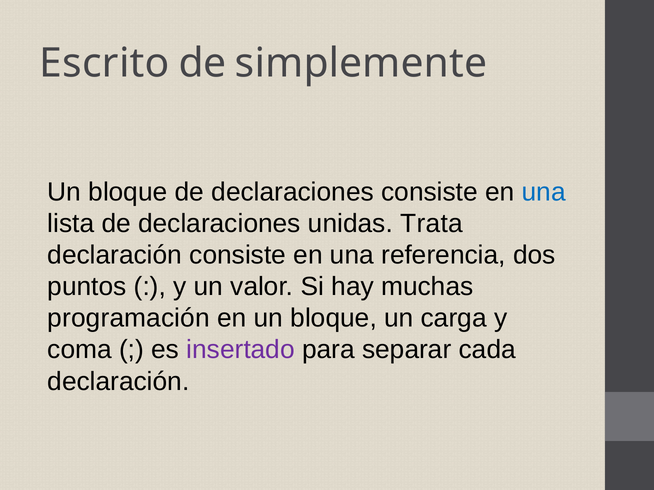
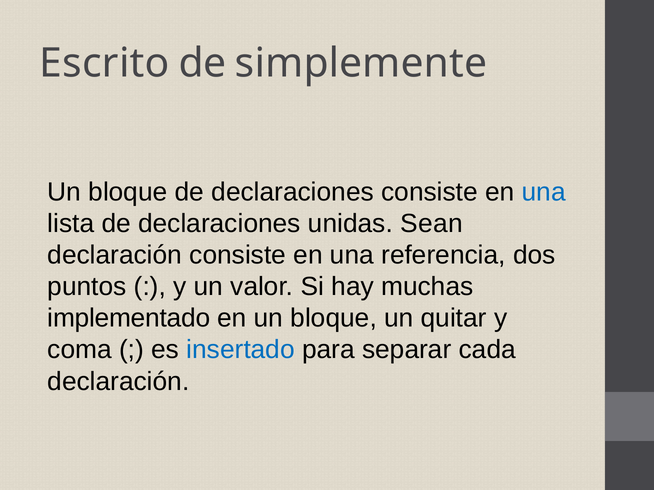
Trata: Trata -> Sean
programación: programación -> implementado
carga: carga -> quitar
insertado colour: purple -> blue
